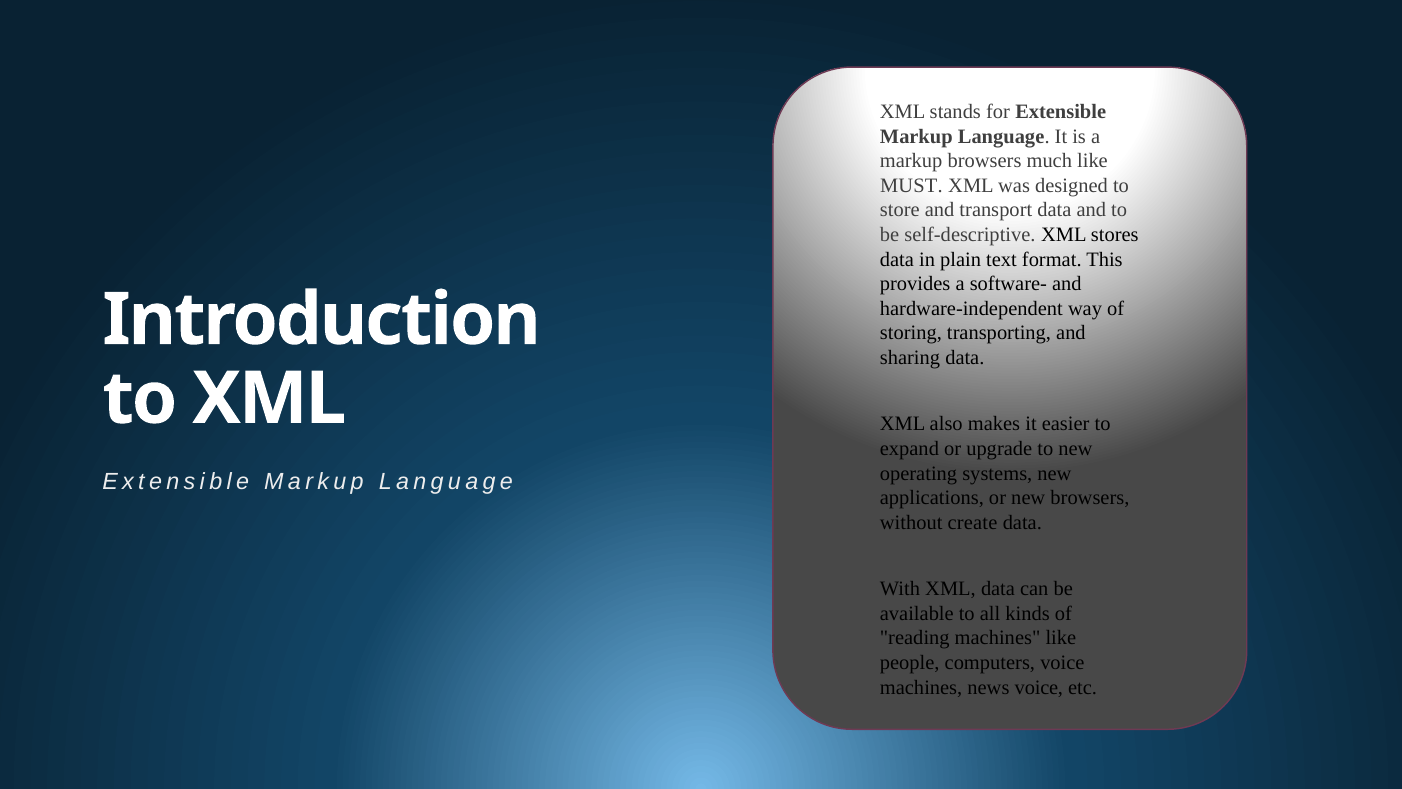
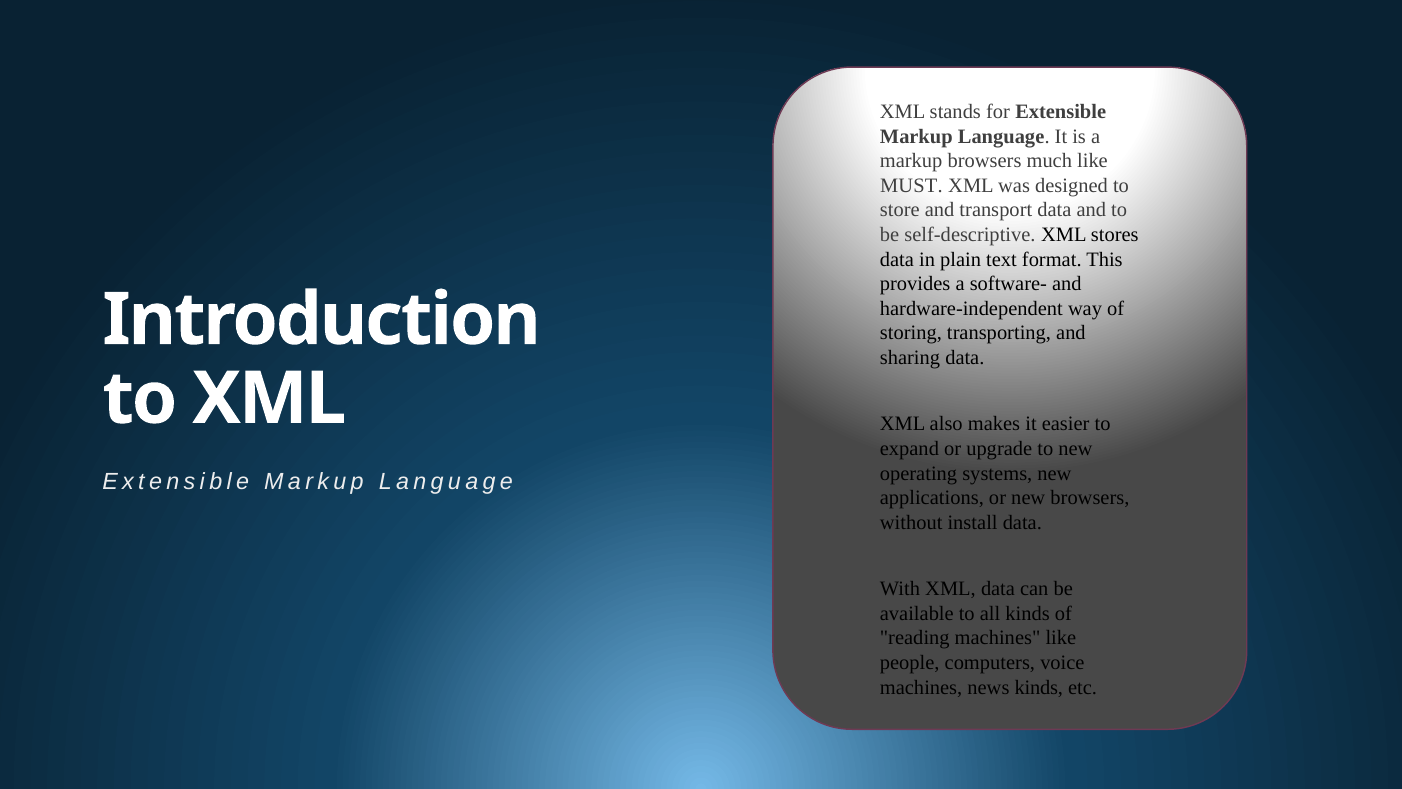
create: create -> install
news voice: voice -> kinds
